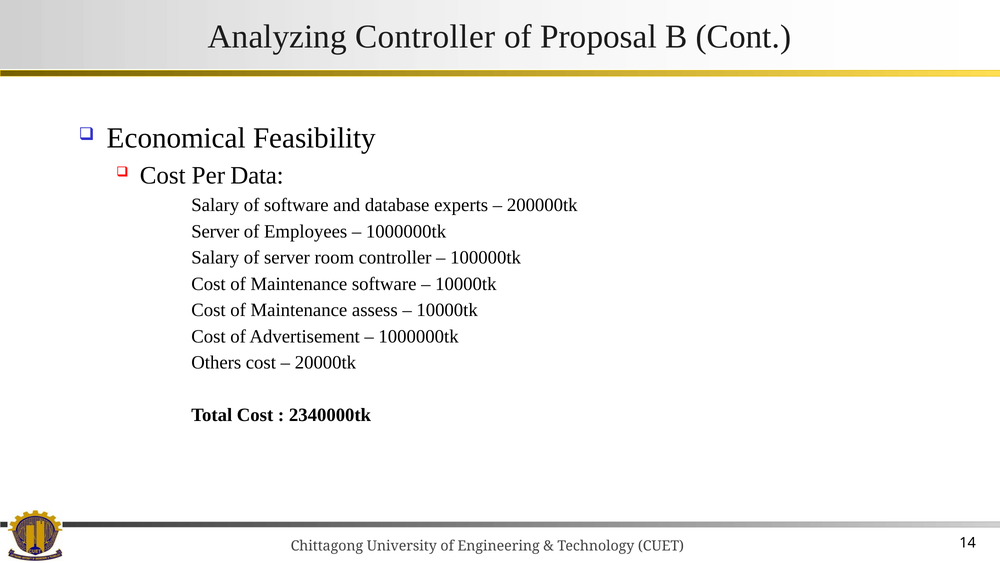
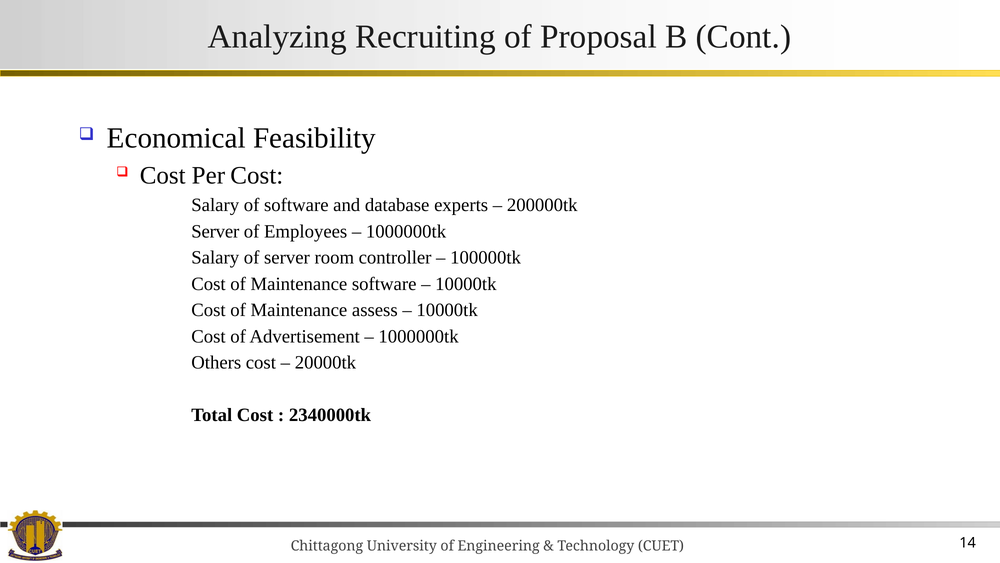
Analyzing Controller: Controller -> Recruiting
Per Data: Data -> Cost
